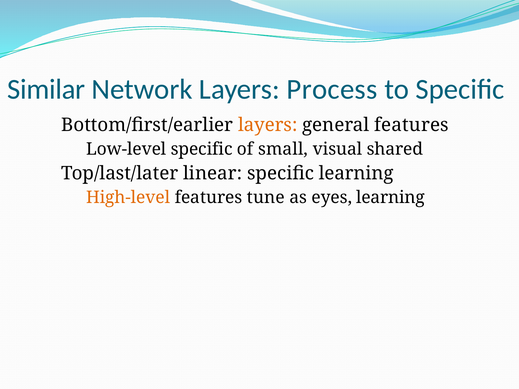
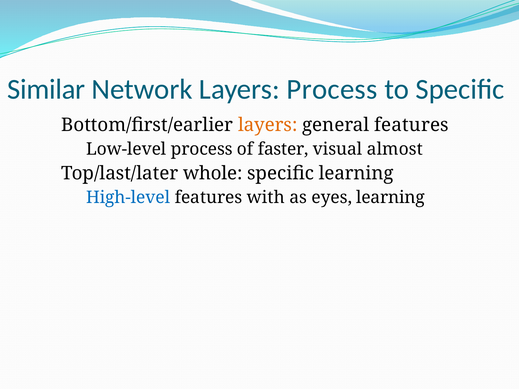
Low-level specific: specific -> process
small: small -> faster
shared: shared -> almost
linear: linear -> whole
High-level colour: orange -> blue
tune: tune -> with
